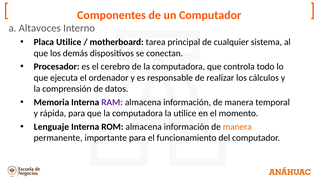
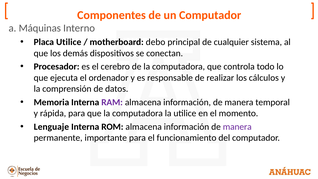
Altavoces: Altavoces -> Máquinas
tarea: tarea -> debo
manera at (237, 127) colour: orange -> purple
